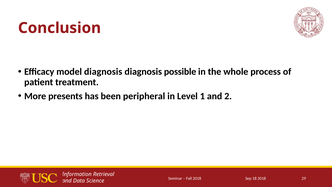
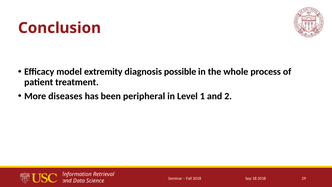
model diagnosis: diagnosis -> extremity
presents: presents -> diseases
